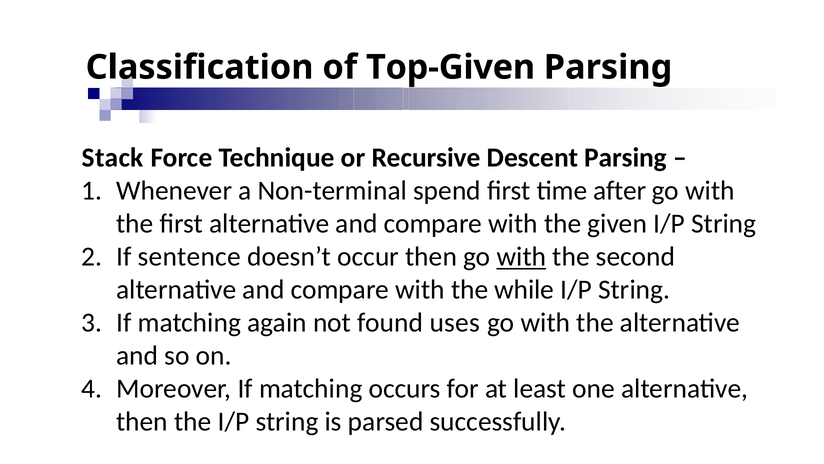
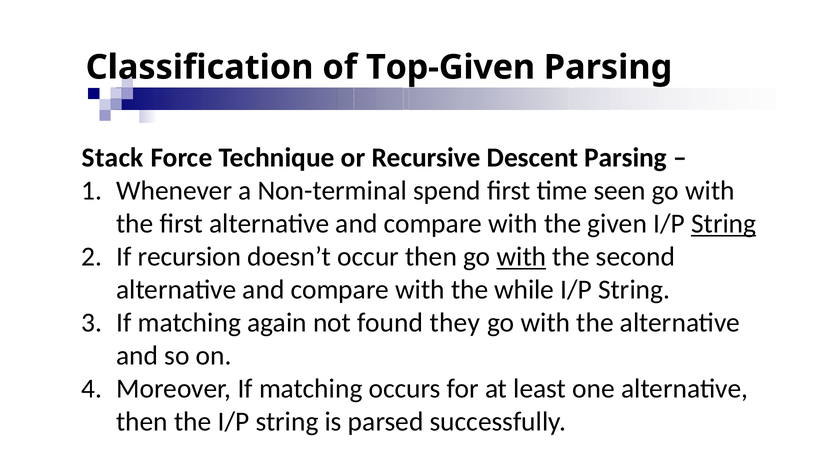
after: after -> seen
String at (724, 224) underline: none -> present
sentence: sentence -> recursion
uses: uses -> they
